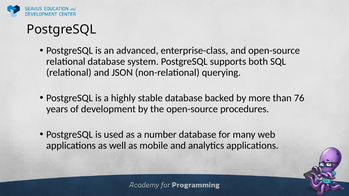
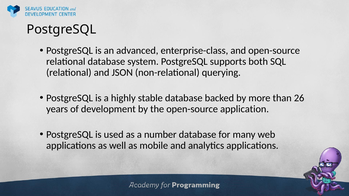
76: 76 -> 26
procedures: procedures -> application
